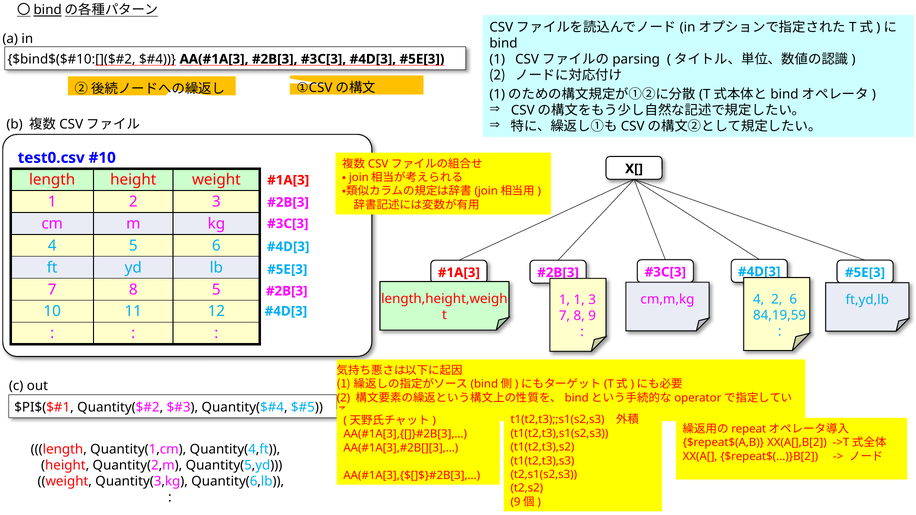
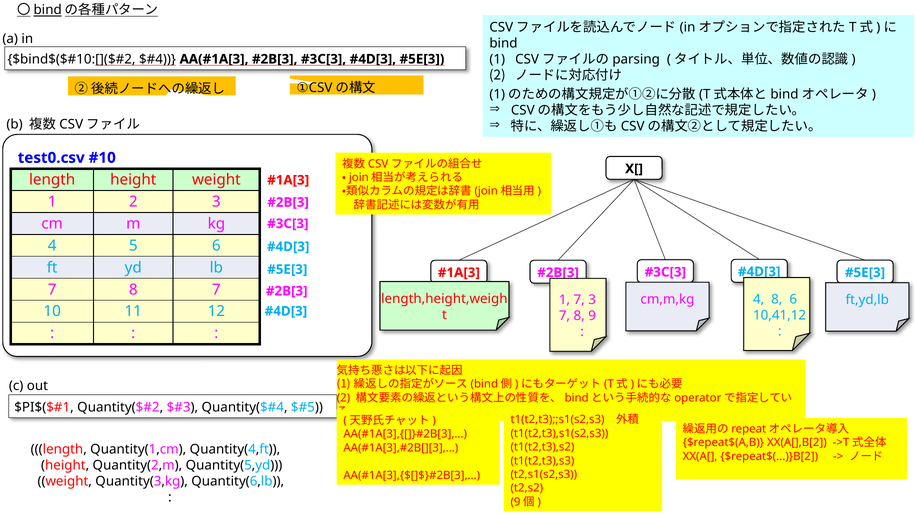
8 5: 5 -> 7
4 2: 2 -> 8
1 1: 1 -> 7
84,19,59: 84,19,59 -> 10,41,12
